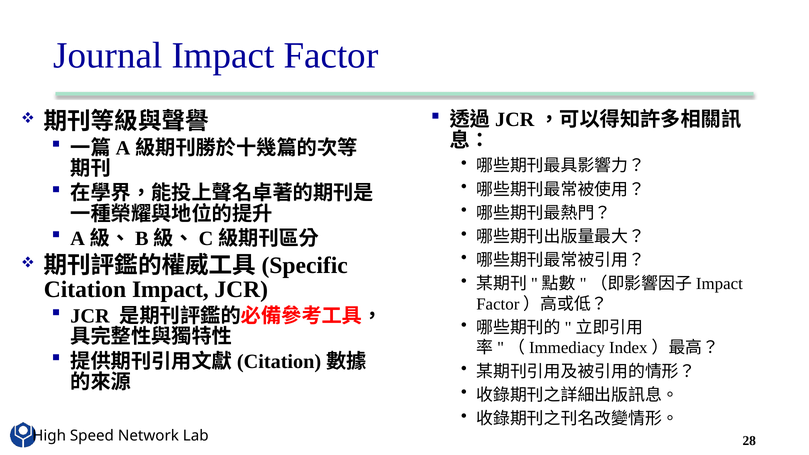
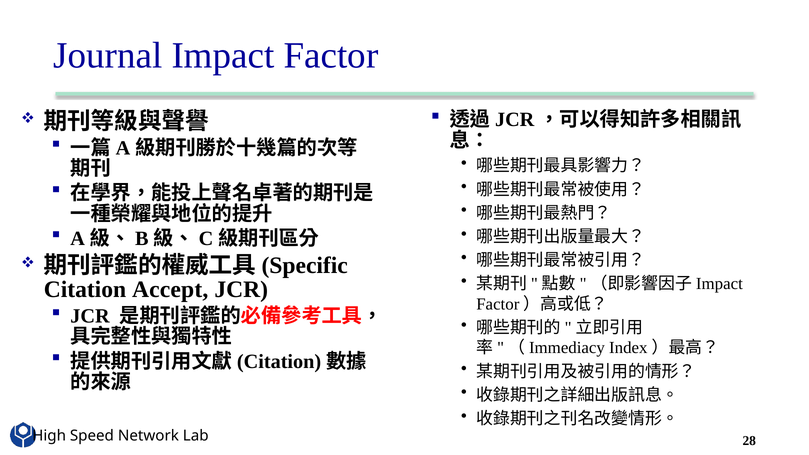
Citation Impact: Impact -> Accept
